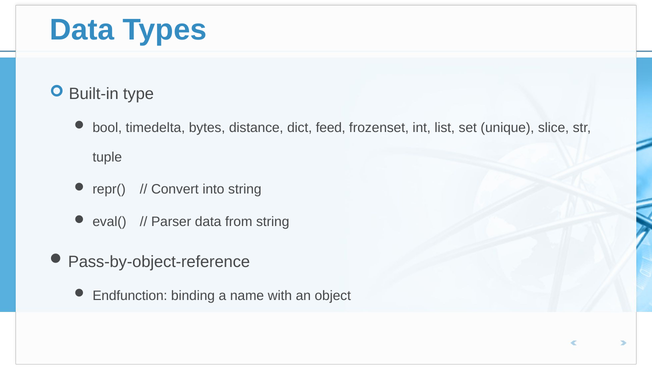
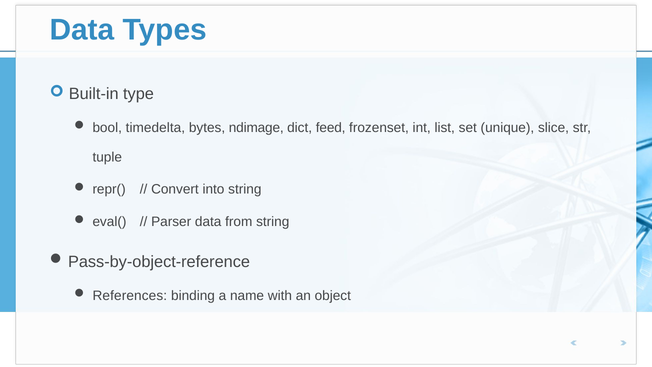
distance: distance -> ndimage
Endfunction: Endfunction -> References
